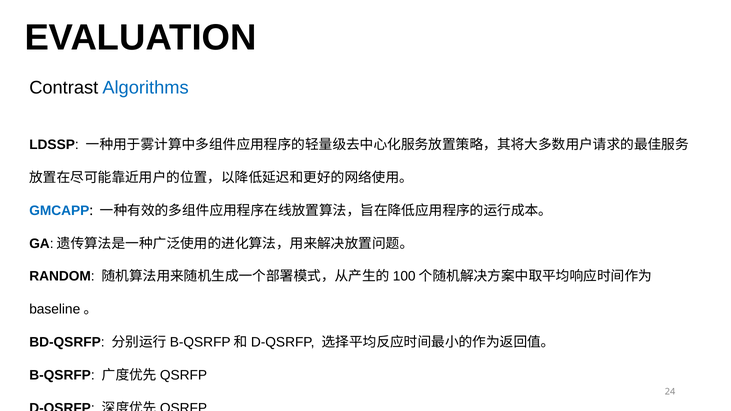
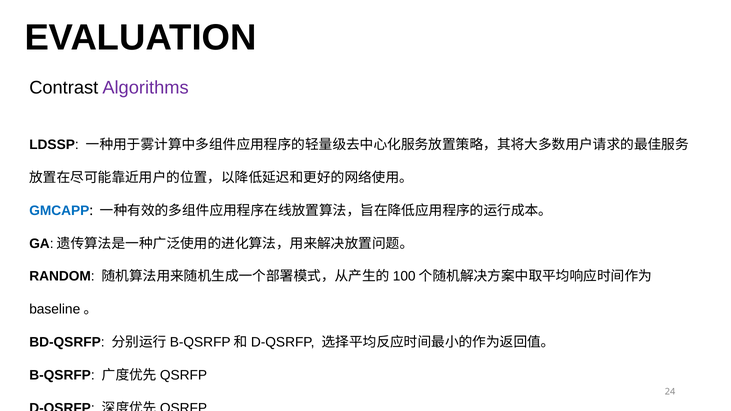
Algorithms colour: blue -> purple
